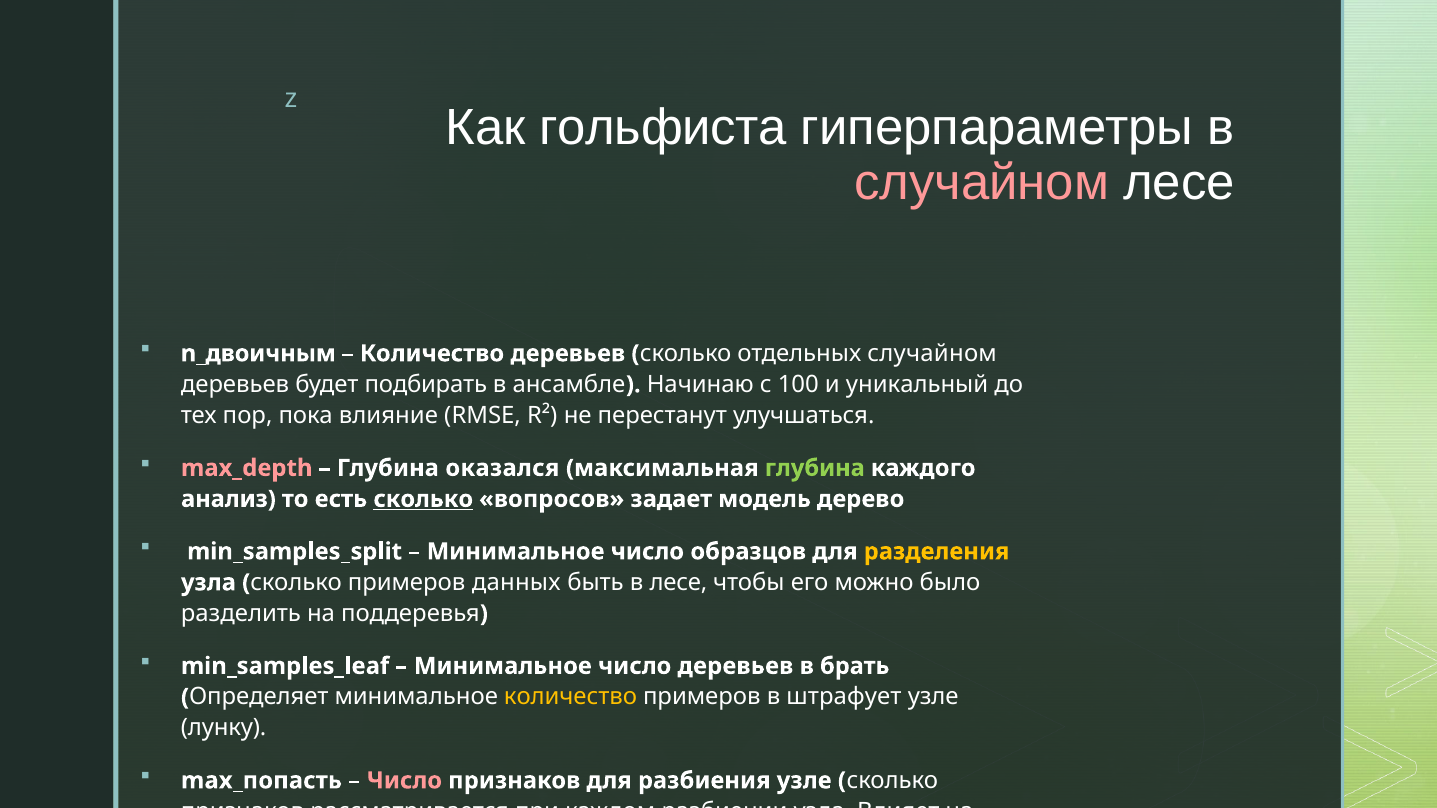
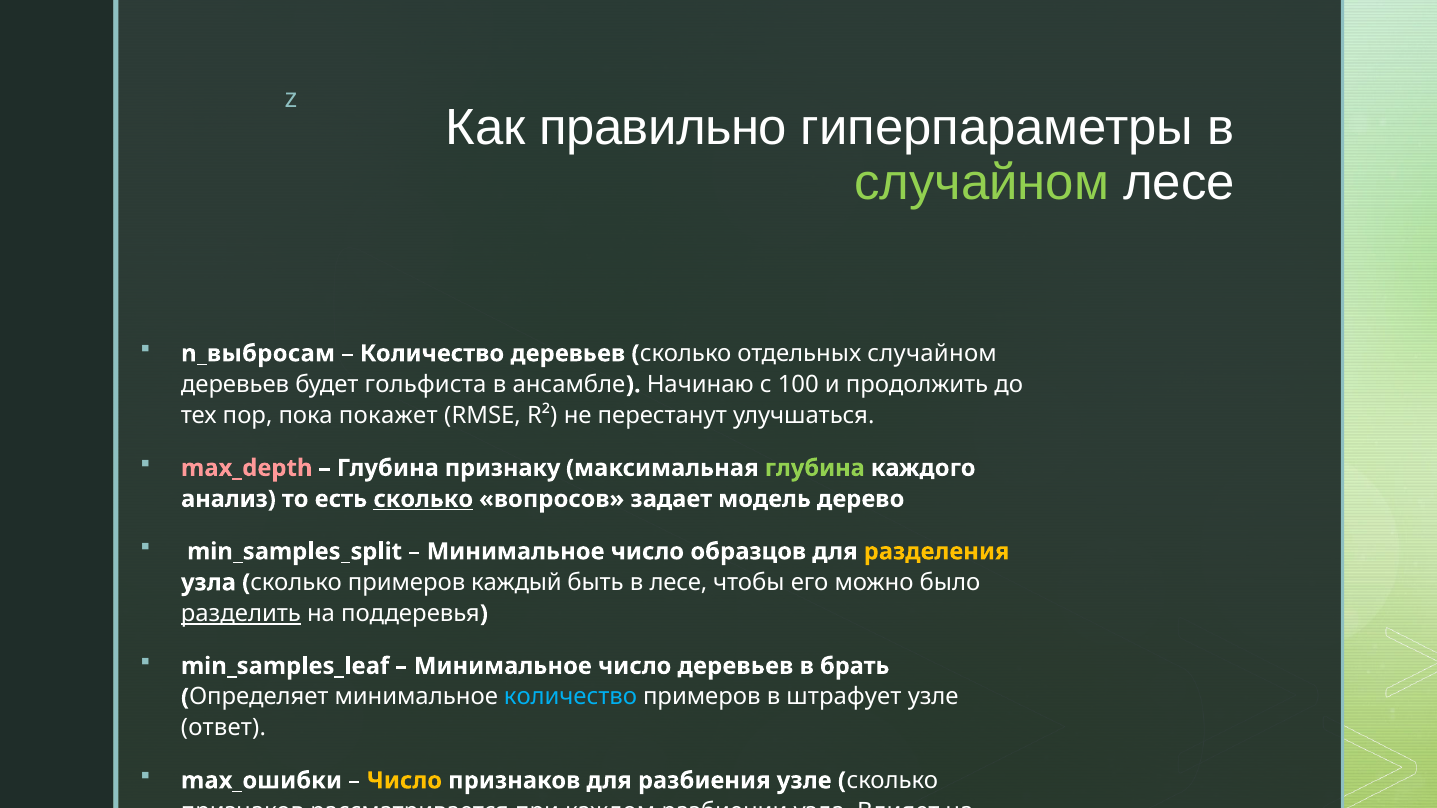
гольфиста: гольфиста -> правильно
случайном at (982, 183) colour: pink -> light green
n_двоичным: n_двоичным -> n_выбросам
подбирать: подбирать -> гольфиста
уникальный: уникальный -> продолжить
влияние: влияние -> покажет
оказался: оказался -> признаку
данных: данных -> каждый
разделить underline: none -> present
количество at (570, 697) colour: yellow -> light blue
лунку: лунку -> ответ
max_попасть: max_попасть -> max_ошибки
Число at (404, 781) colour: pink -> yellow
